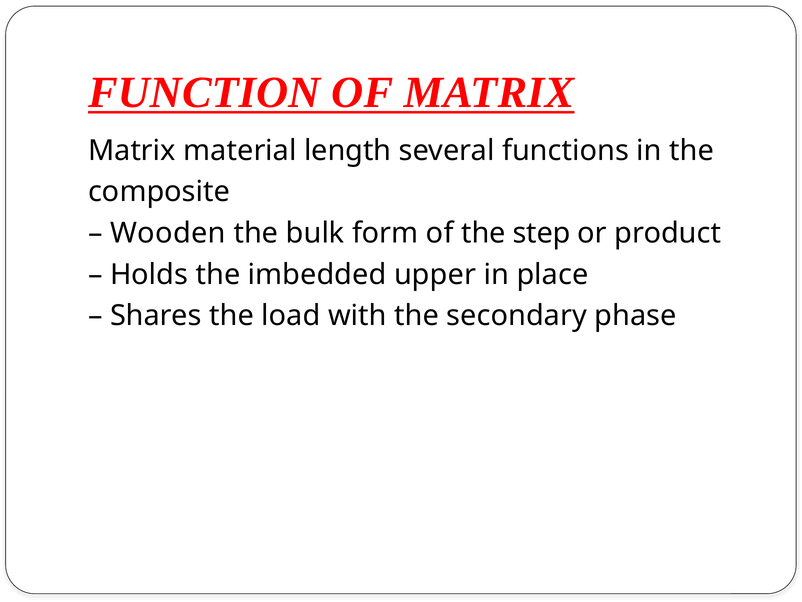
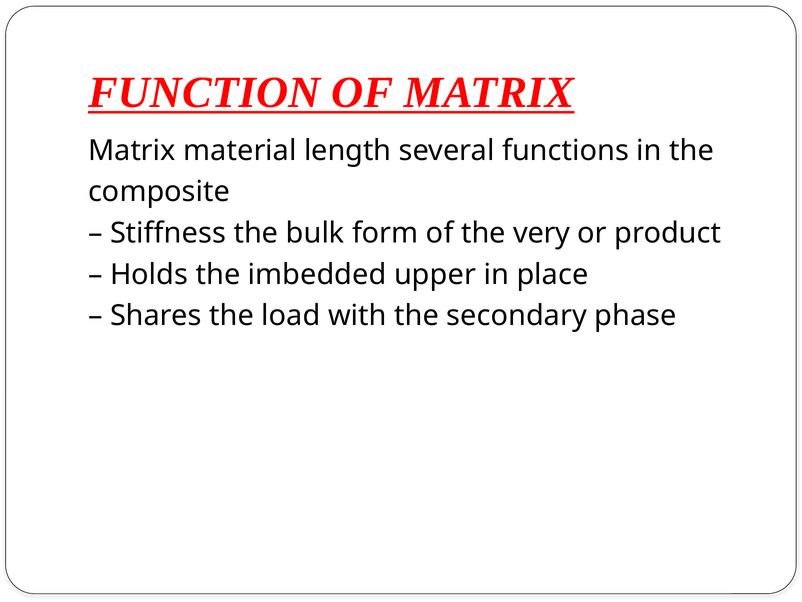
Wooden: Wooden -> Stiffness
step: step -> very
